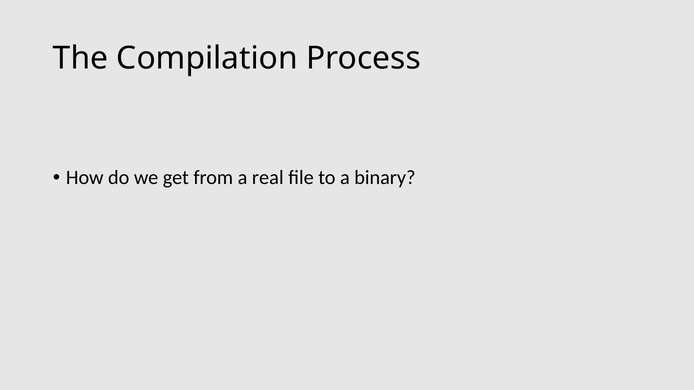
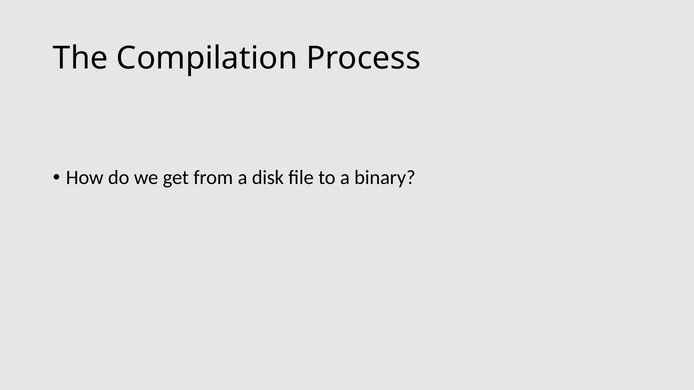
real: real -> disk
